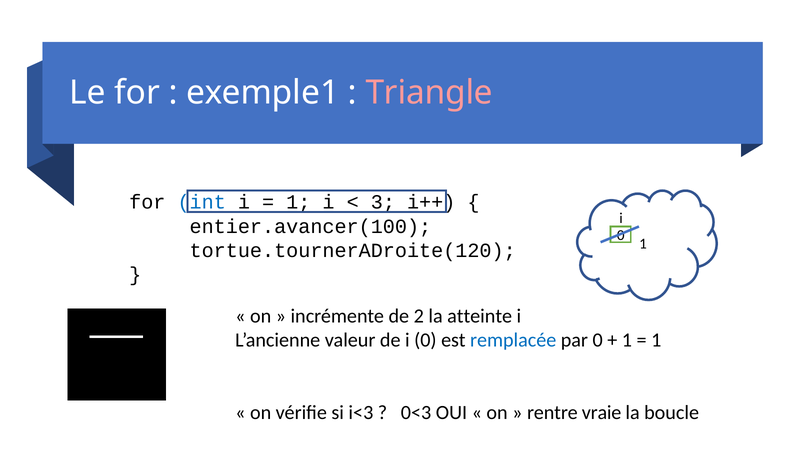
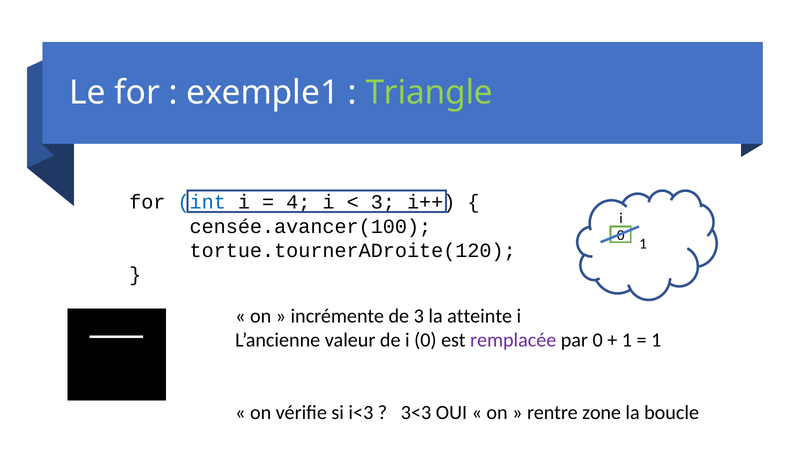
Triangle colour: pink -> light green
1 at (298, 202): 1 -> 4
entier.avancer(100: entier.avancer(100 -> censée.avancer(100
de 2: 2 -> 3
remplacée colour: blue -> purple
0<3: 0<3 -> 3<3
vraie: vraie -> zone
